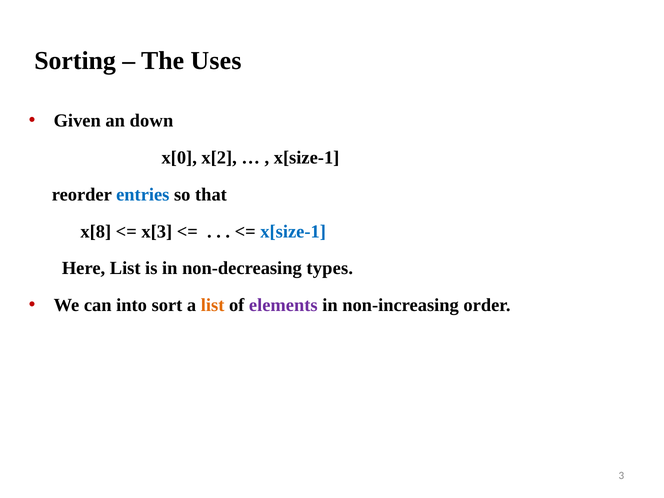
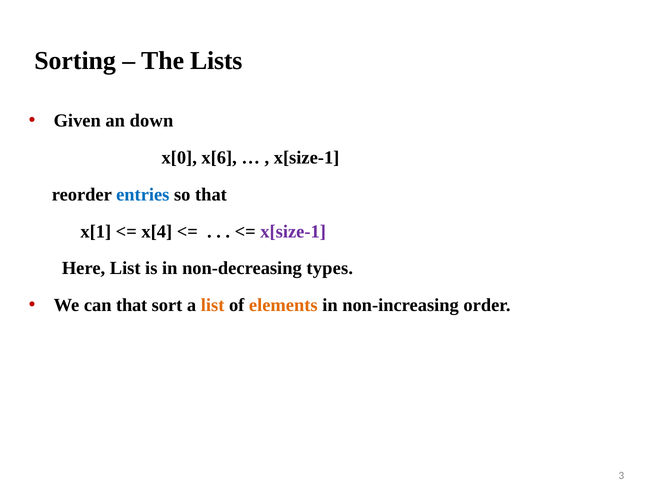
Uses: Uses -> Lists
x[2: x[2 -> x[6
x[8: x[8 -> x[1
x[3: x[3 -> x[4
x[size-1 at (293, 231) colour: blue -> purple
can into: into -> that
elements colour: purple -> orange
